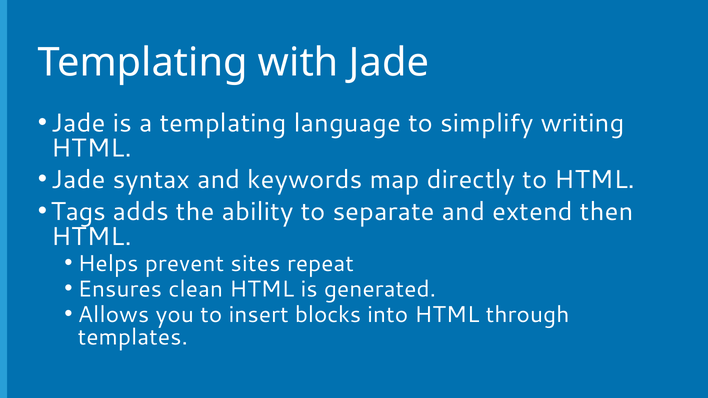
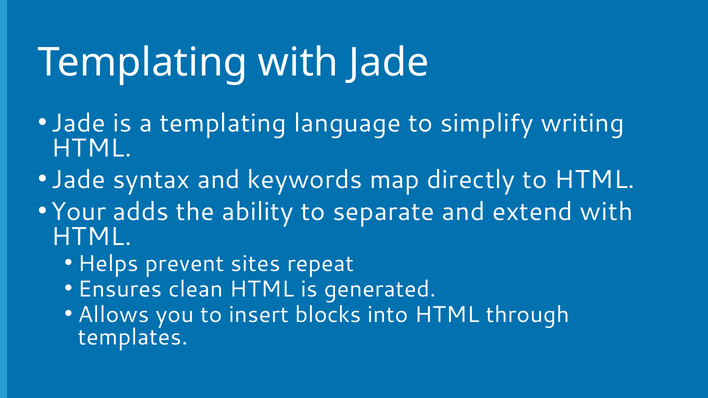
Tags: Tags -> Your
extend then: then -> with
